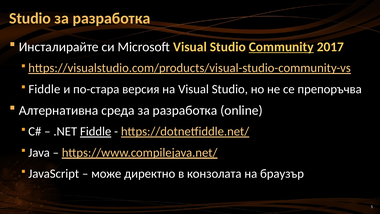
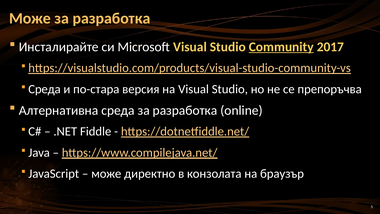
Studio at (30, 18): Studio -> Може
Fiddle at (44, 89): Fiddle -> Среда
Fiddle at (96, 131) underline: present -> none
